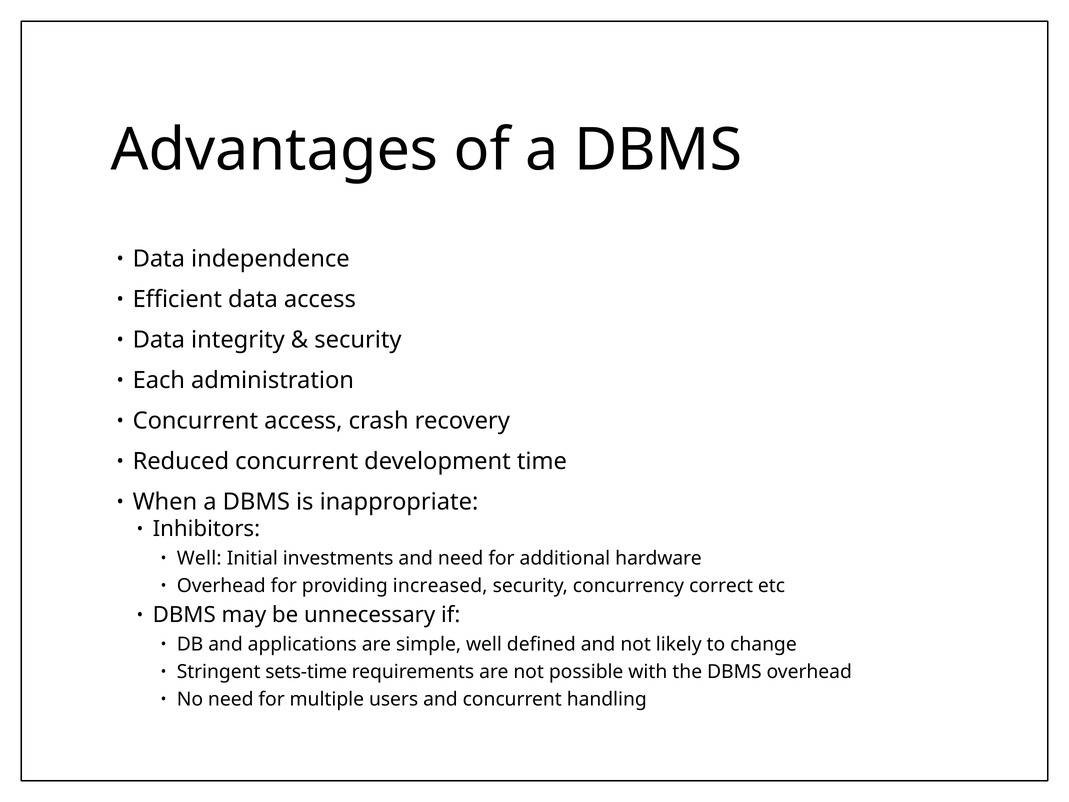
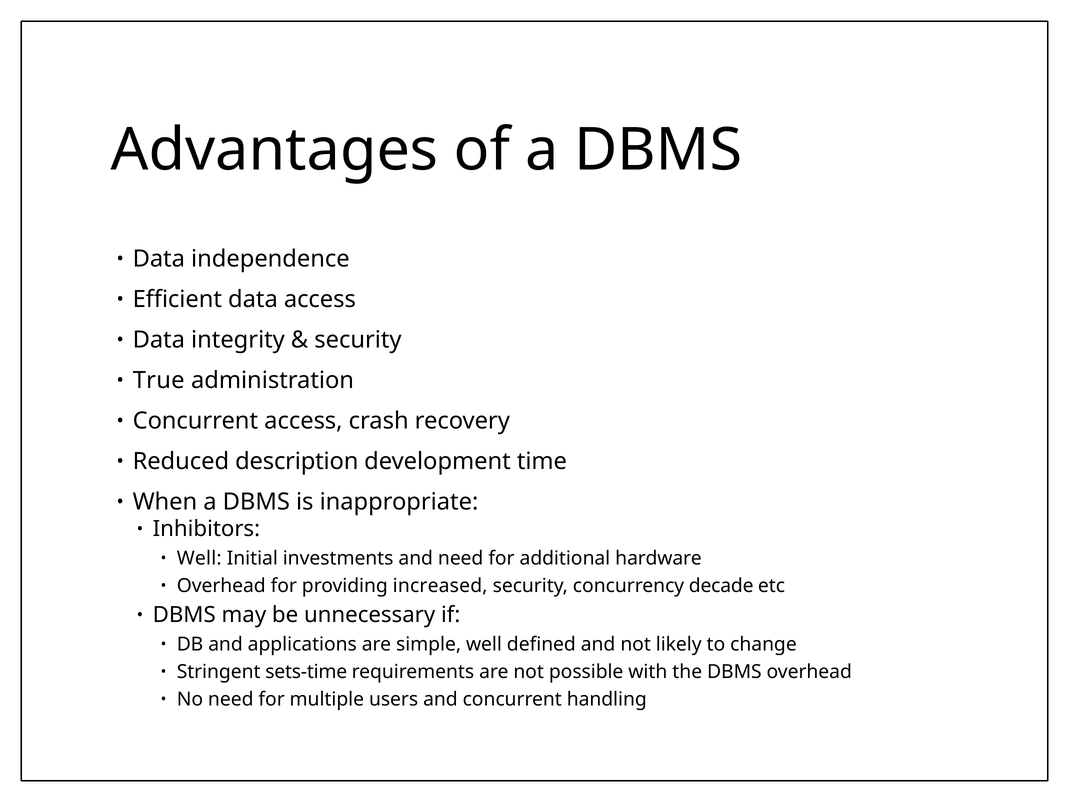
Each: Each -> True
Reduced concurrent: concurrent -> description
correct: correct -> decade
